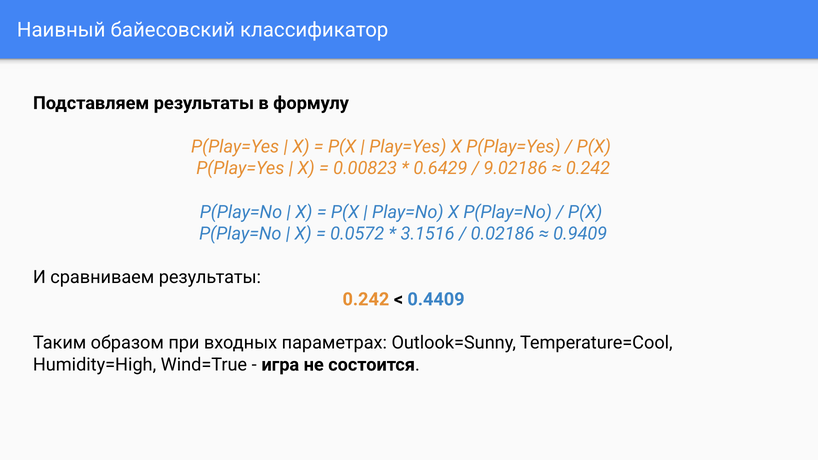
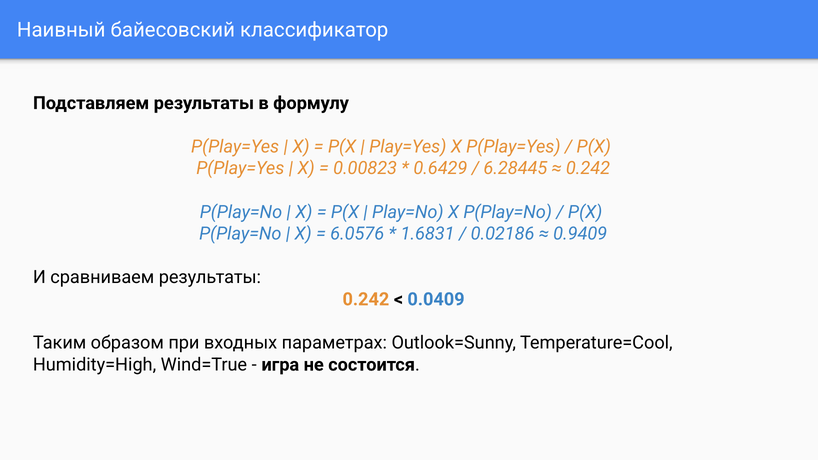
9.02186: 9.02186 -> 6.28445
0.0572: 0.0572 -> 6.0576
3.1516: 3.1516 -> 1.6831
0.4409: 0.4409 -> 0.0409
